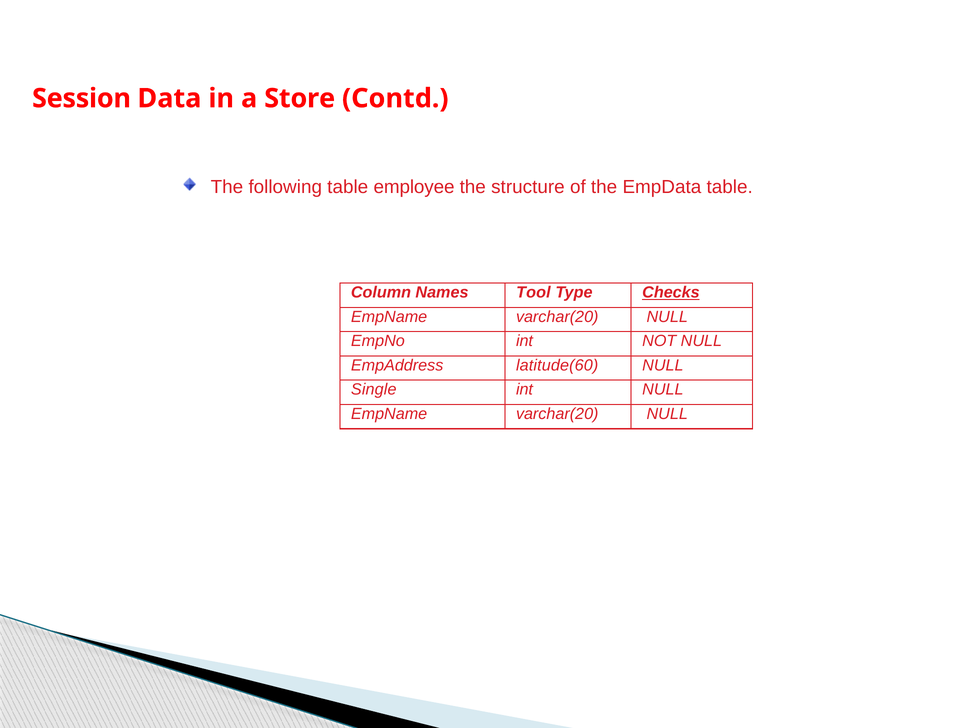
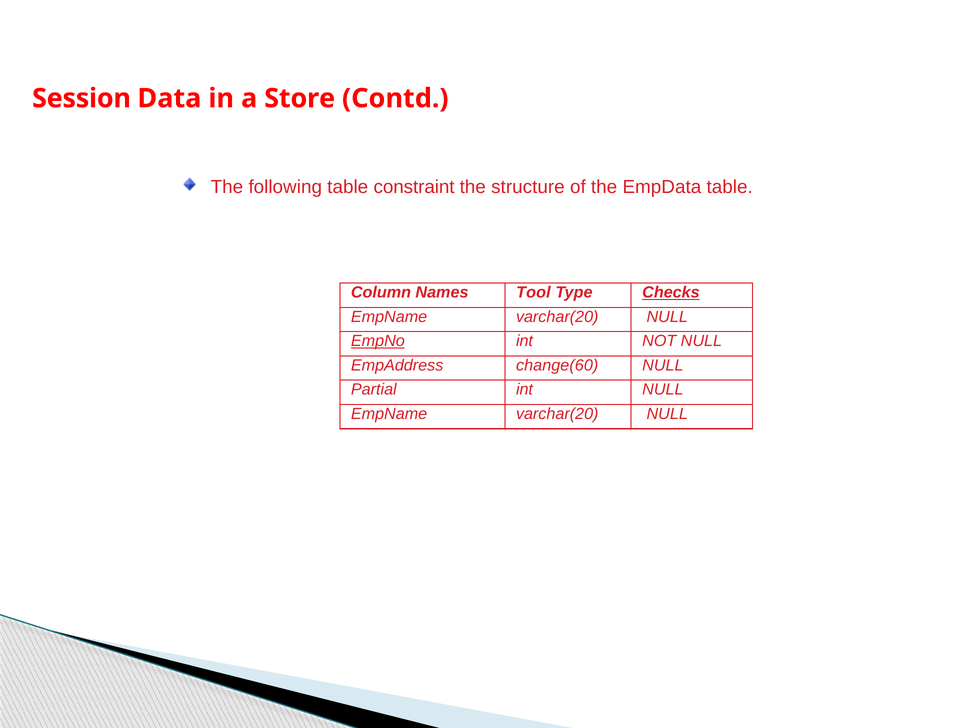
employee: employee -> constraint
EmpNo underline: none -> present
latitude(60: latitude(60 -> change(60
Single: Single -> Partial
